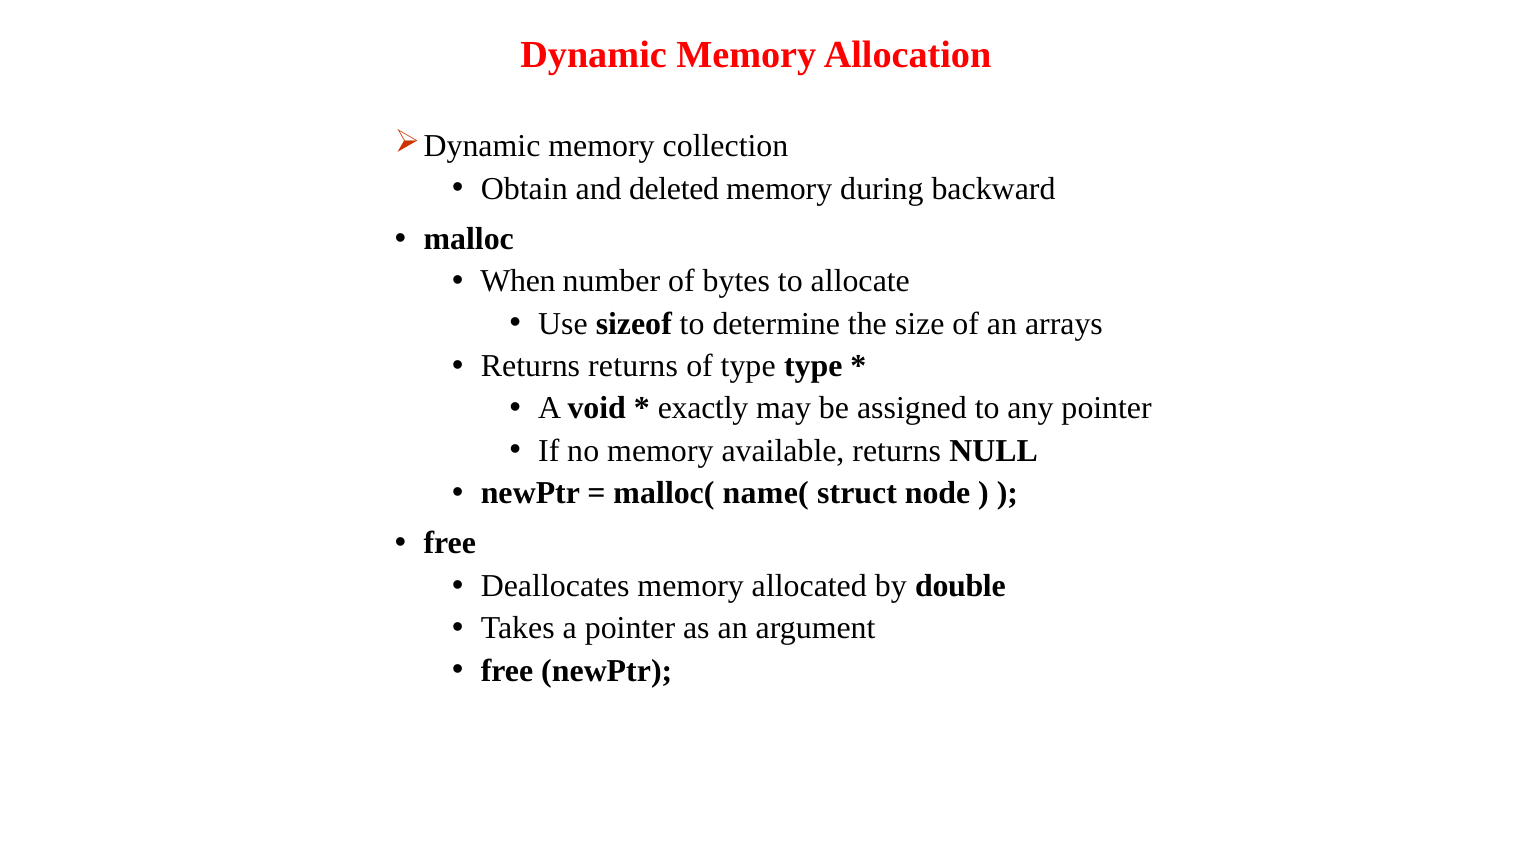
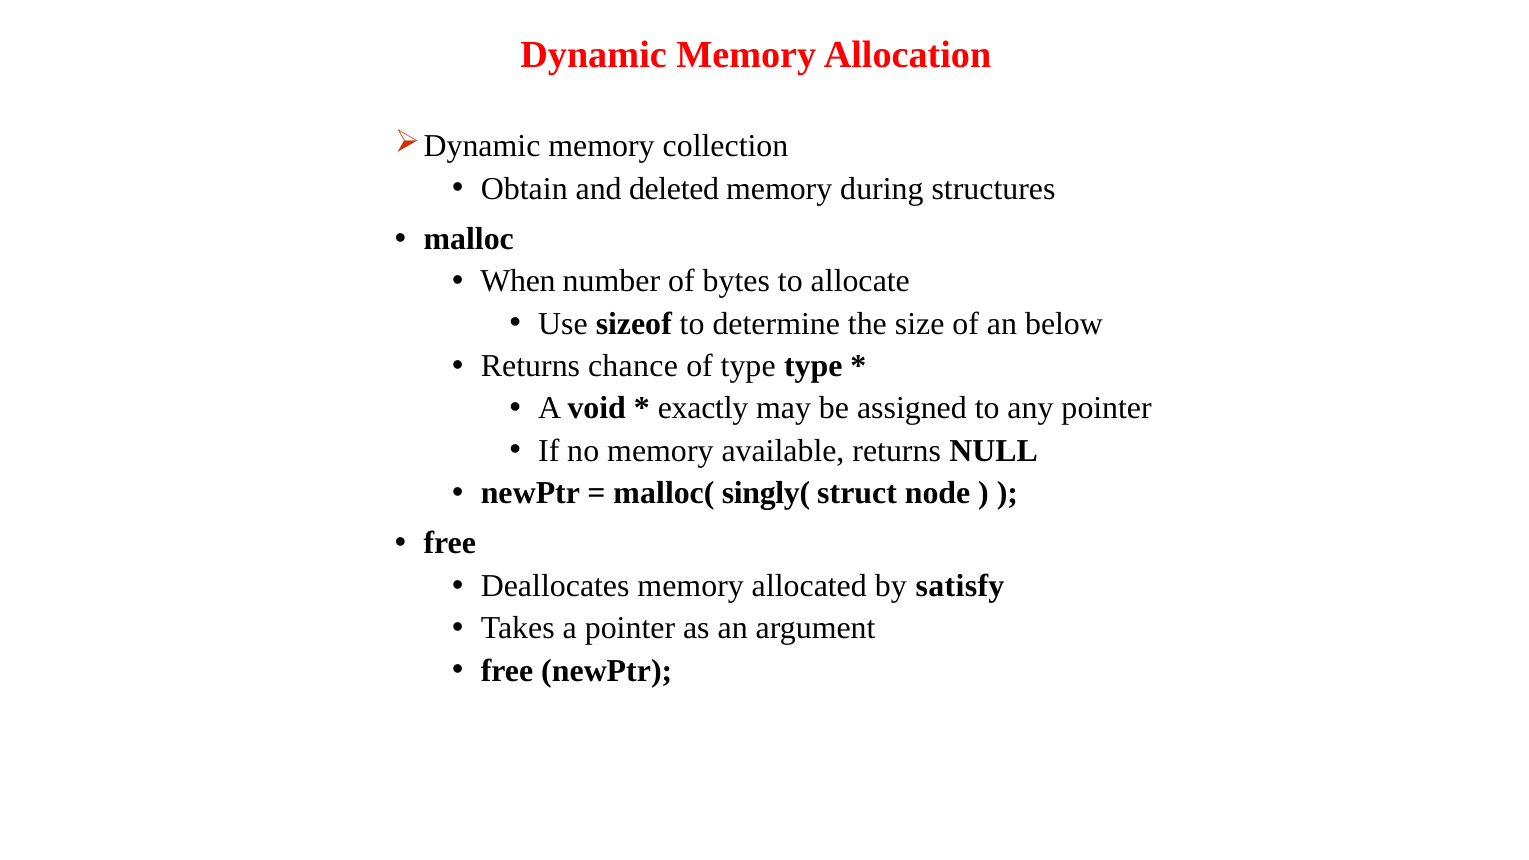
backward: backward -> structures
arrays: arrays -> below
Returns returns: returns -> chance
name(: name( -> singly(
double: double -> satisfy
